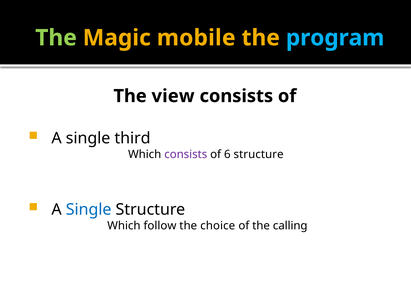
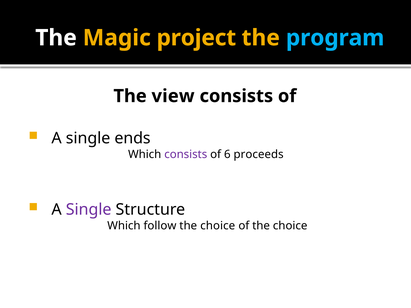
The at (56, 38) colour: light green -> white
mobile: mobile -> project
third: third -> ends
6 structure: structure -> proceeds
Single at (89, 210) colour: blue -> purple
of the calling: calling -> choice
